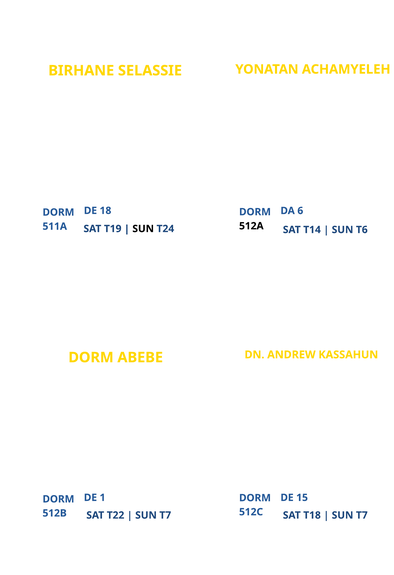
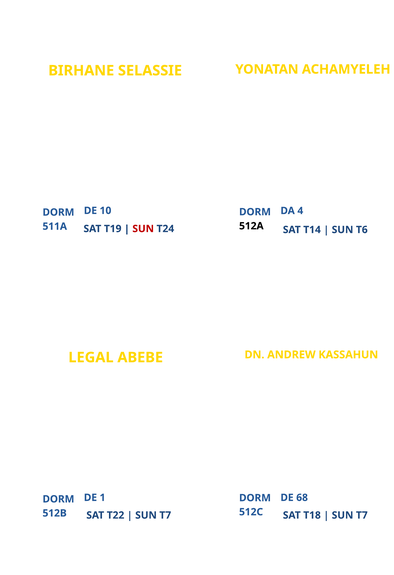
18: 18 -> 10
6: 6 -> 4
SUN at (143, 229) colour: black -> red
DORM at (91, 358): DORM -> LEGAL
15: 15 -> 68
